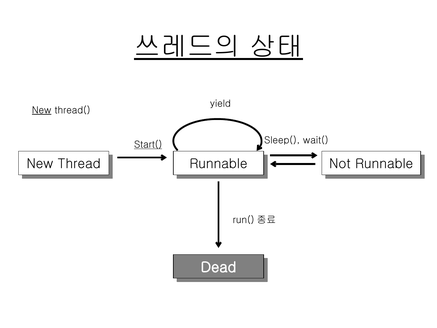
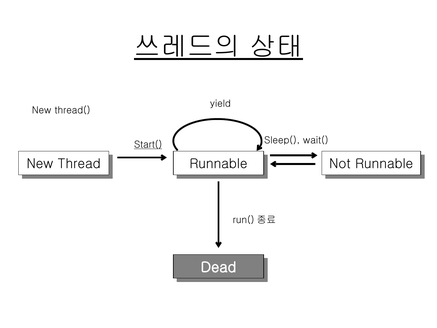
New at (42, 110) underline: present -> none
